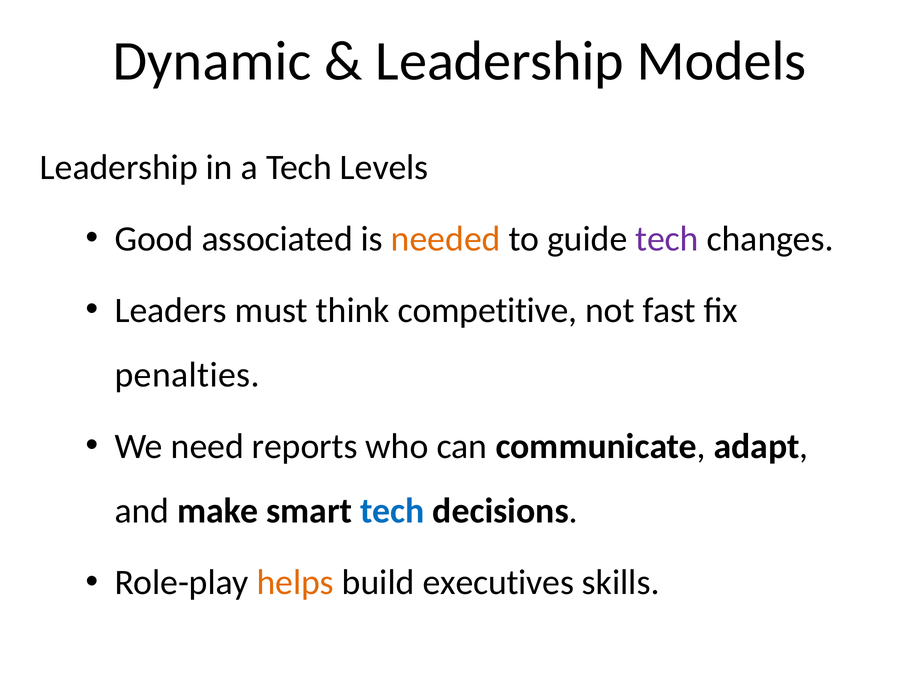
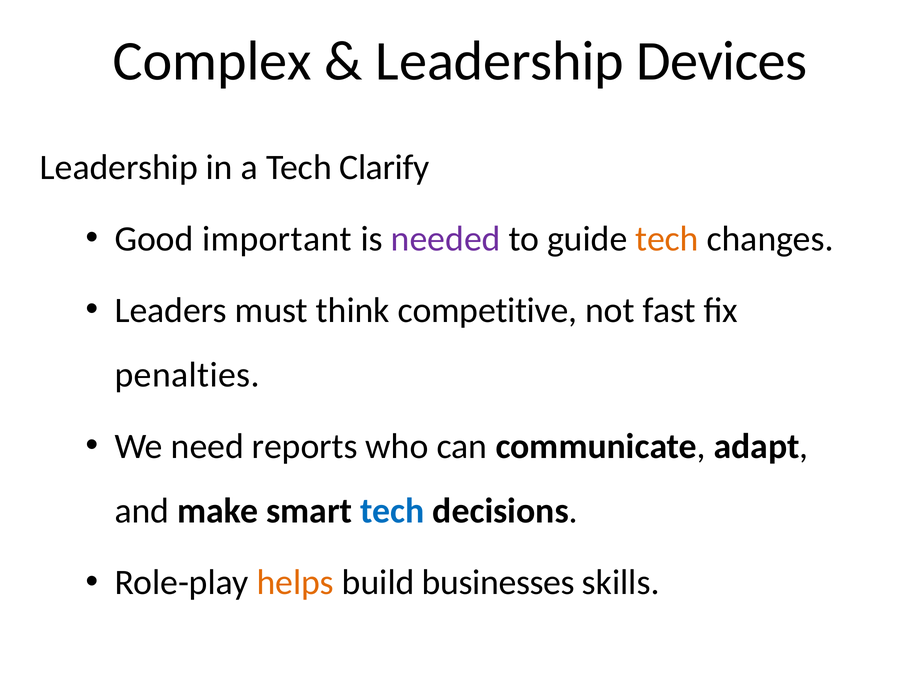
Dynamic: Dynamic -> Complex
Models: Models -> Devices
Levels: Levels -> Clarify
associated: associated -> important
needed colour: orange -> purple
tech at (667, 239) colour: purple -> orange
executives: executives -> businesses
